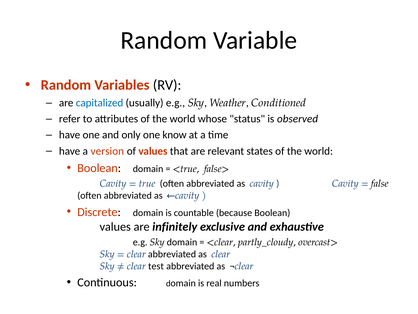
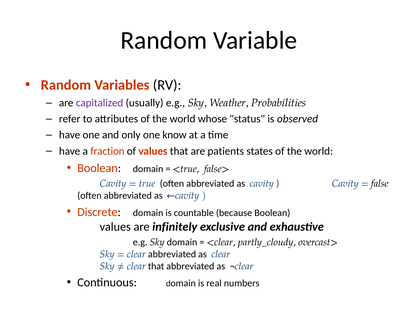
capitalized colour: blue -> purple
Conditioned: Conditioned -> Probabilities
version: version -> fraction
relevant: relevant -> patients
clear test: test -> that
